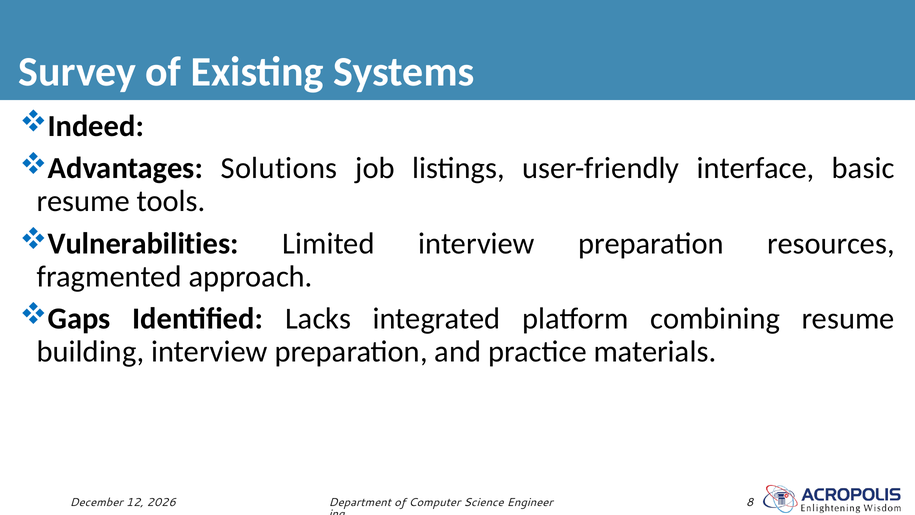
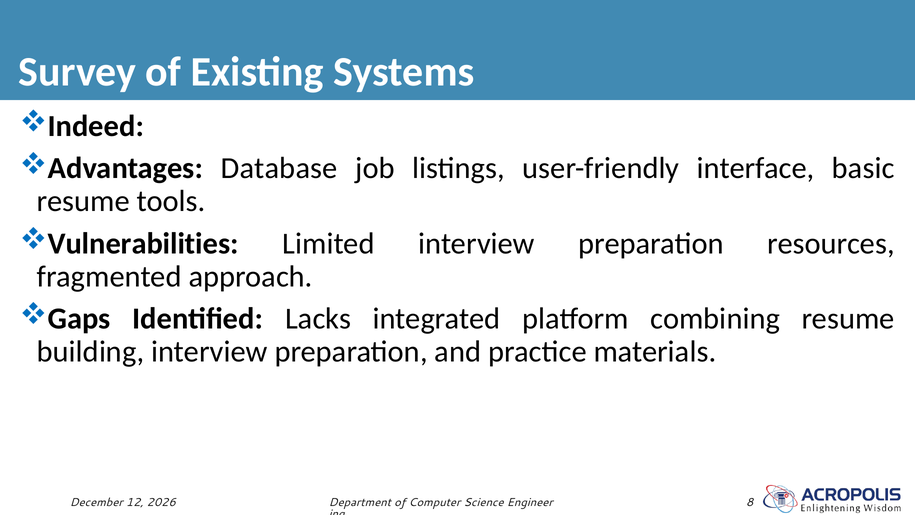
Solutions: Solutions -> Database
